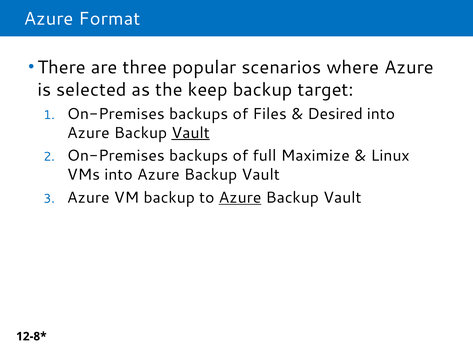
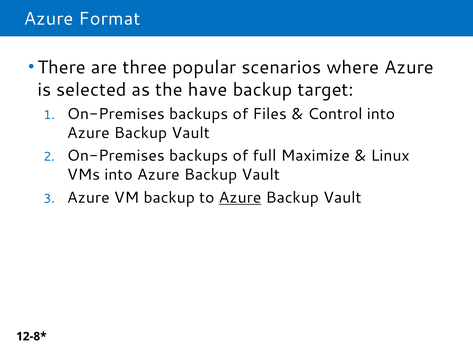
keep: keep -> have
Desired: Desired -> Control
Vault at (191, 133) underline: present -> none
